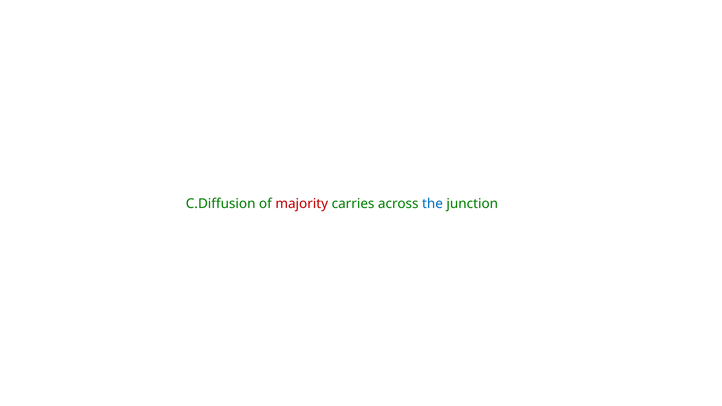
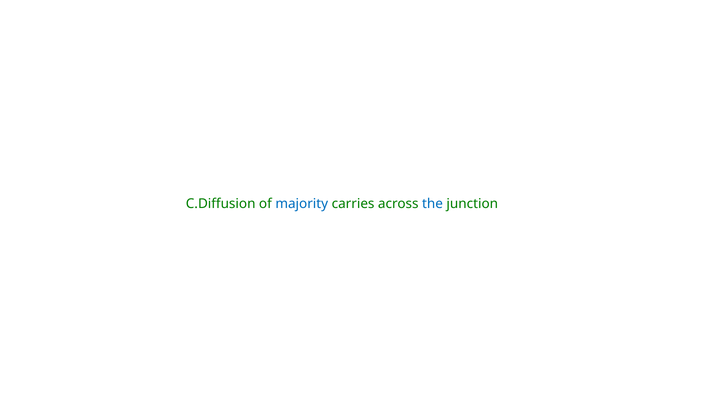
majority colour: red -> blue
